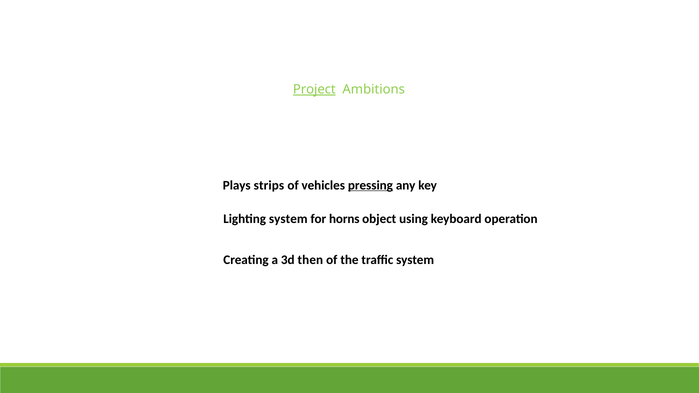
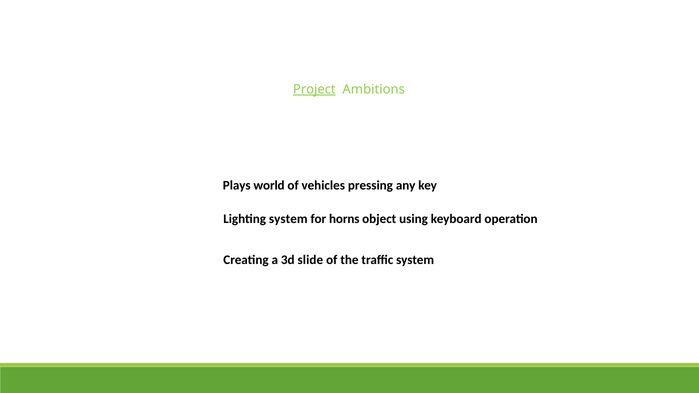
strips: strips -> world
pressing underline: present -> none
then: then -> slide
